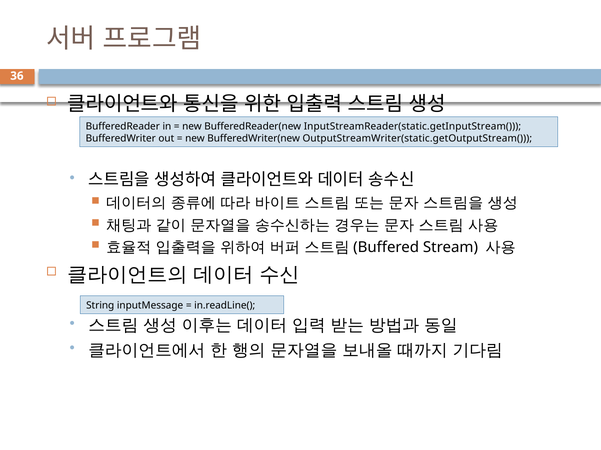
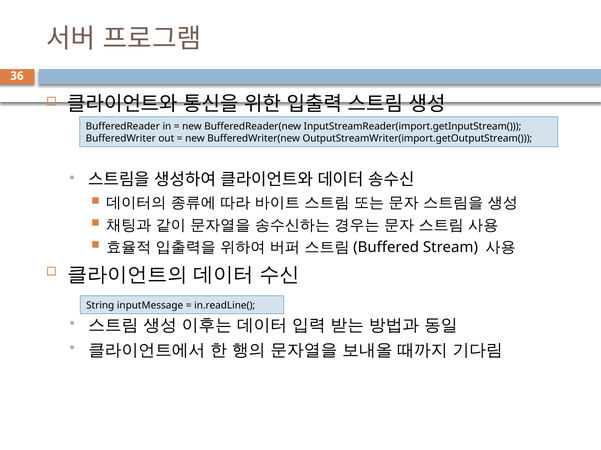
InputStreamReader(static.getInputStream(: InputStreamReader(static.getInputStream( -> InputStreamReader(import.getInputStream(
OutputStreamWriter(static.getOutputStream(: OutputStreamWriter(static.getOutputStream( -> OutputStreamWriter(import.getOutputStream(
